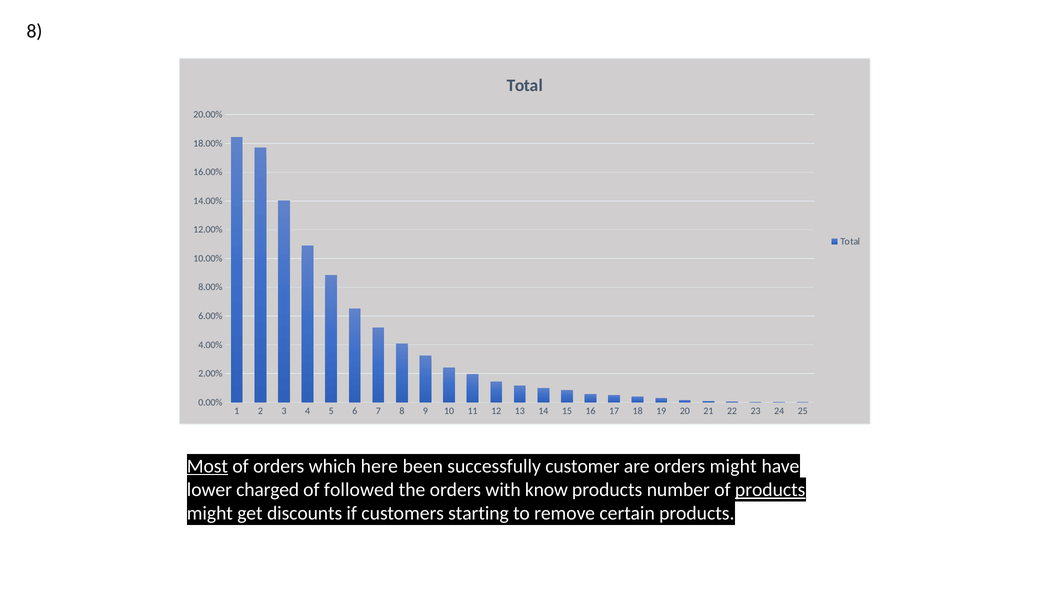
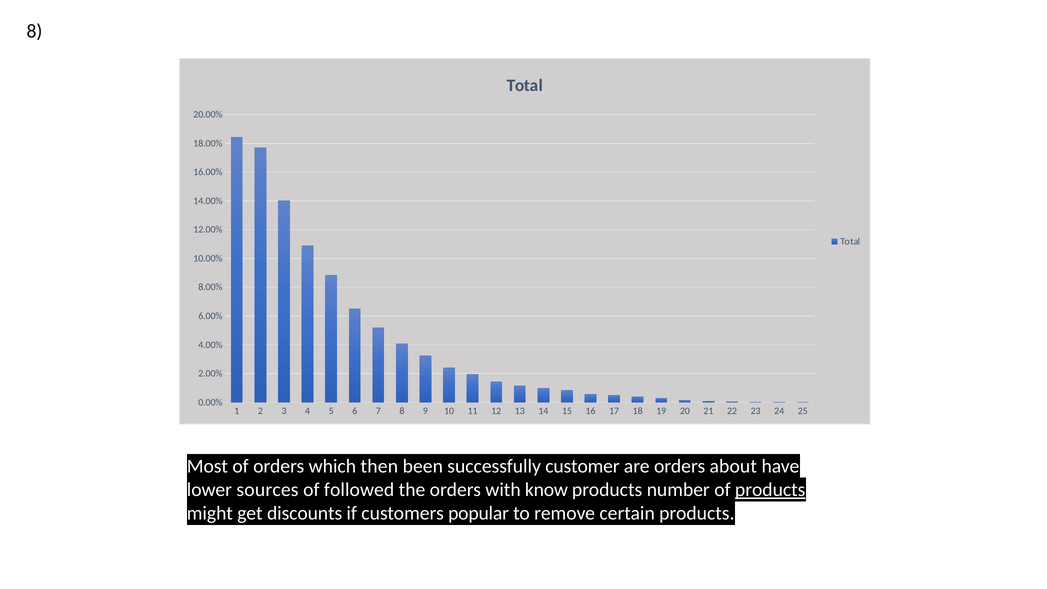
Most underline: present -> none
here: here -> then
orders might: might -> about
charged: charged -> sources
starting: starting -> popular
